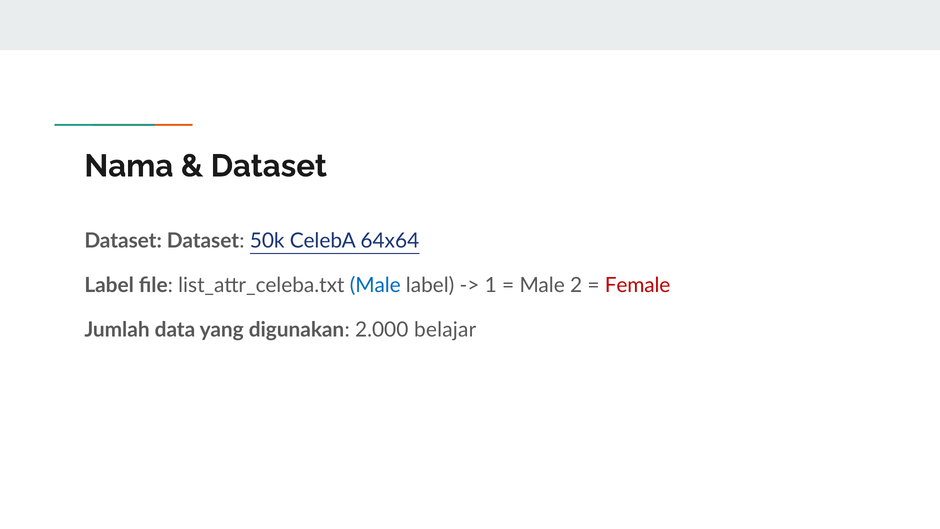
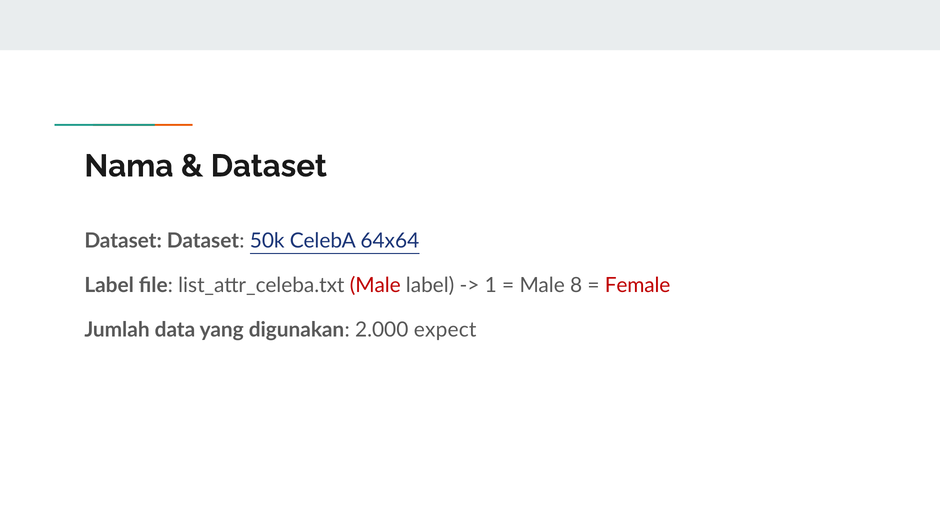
Male at (375, 285) colour: blue -> red
2: 2 -> 8
belajar: belajar -> expect
